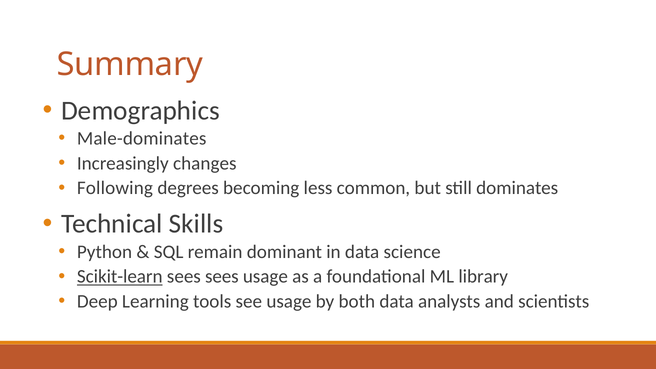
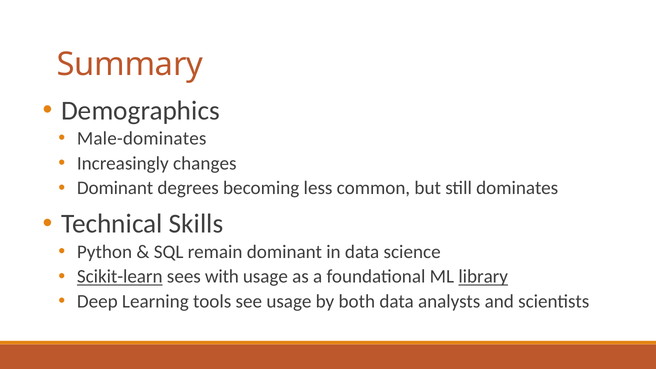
Following at (115, 188): Following -> Dominant
sees sees: sees -> with
library underline: none -> present
